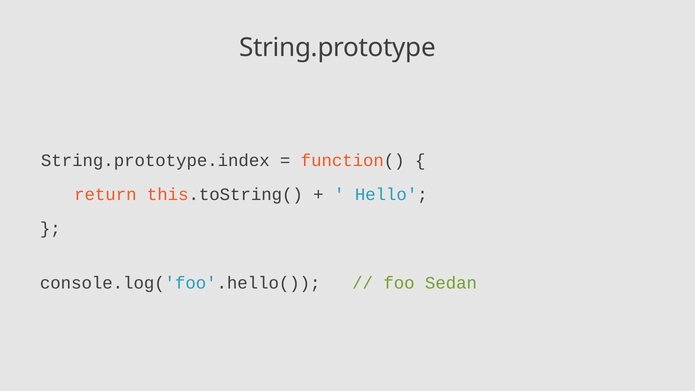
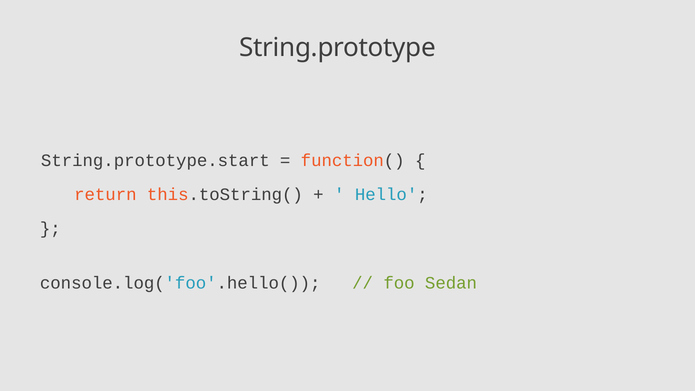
String.prototype.index: String.prototype.index -> String.prototype.start
